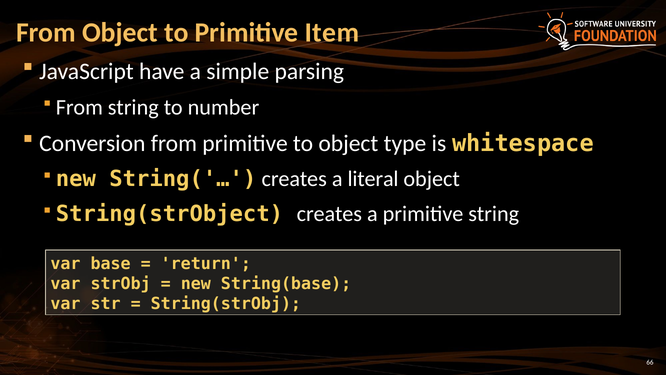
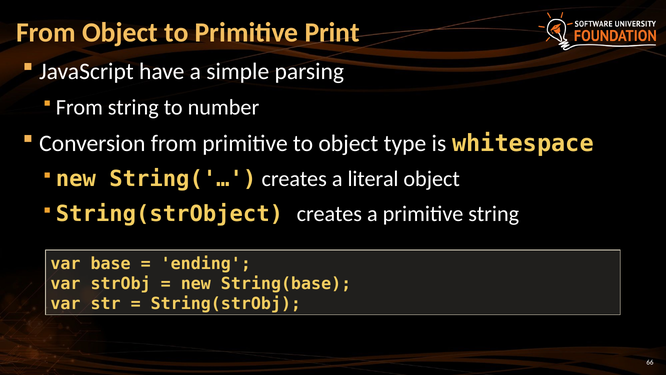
Item: Item -> Print
return: return -> ending
